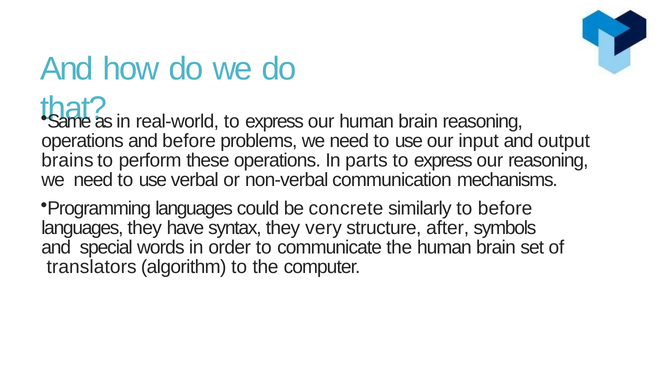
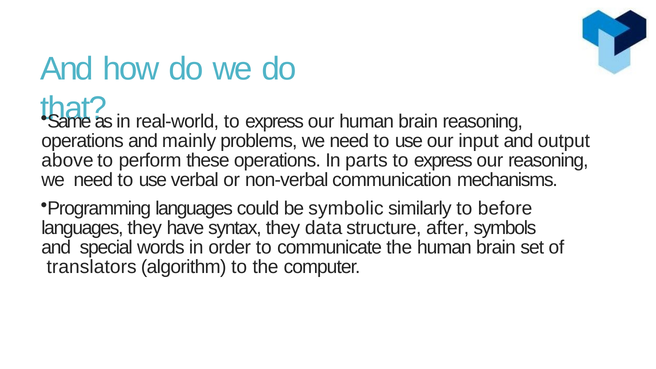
and before: before -> mainly
brains: brains -> above
concrete: concrete -> symbolic
very: very -> data
